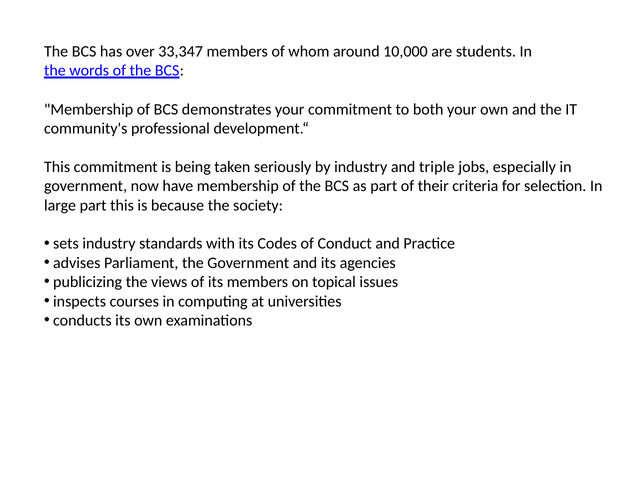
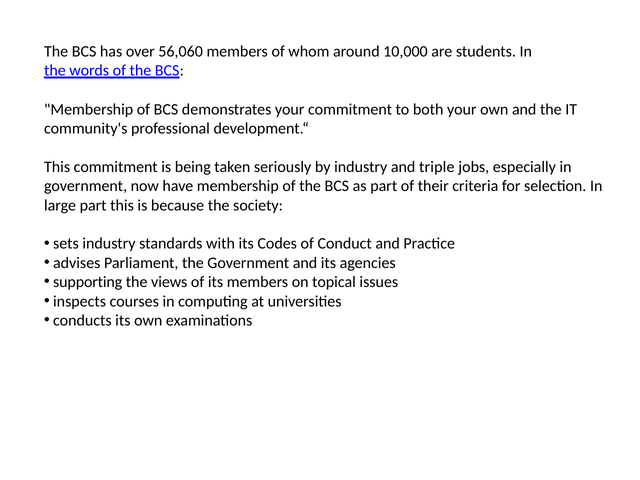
33,347: 33,347 -> 56,060
publicizing: publicizing -> supporting
